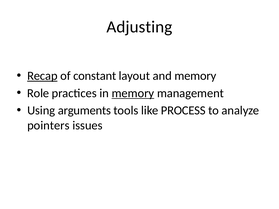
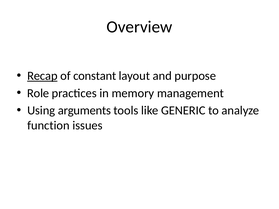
Adjusting: Adjusting -> Overview
and memory: memory -> purpose
memory at (133, 93) underline: present -> none
PROCESS: PROCESS -> GENERIC
pointers: pointers -> function
